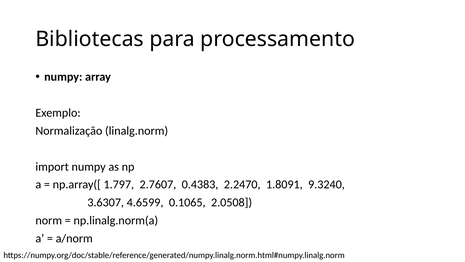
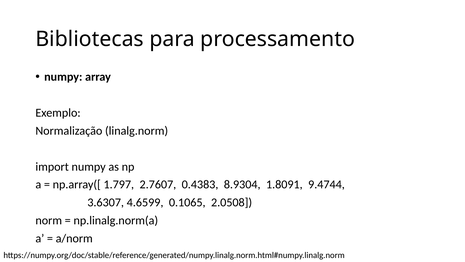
2.2470: 2.2470 -> 8.9304
9.3240: 9.3240 -> 9.4744
